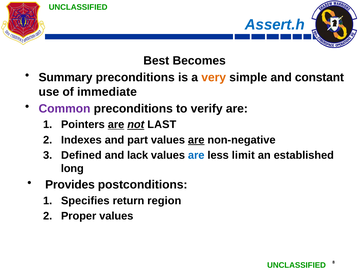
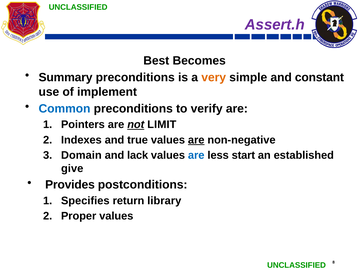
Assert.h colour: blue -> purple
immediate: immediate -> implement
Common colour: purple -> blue
are at (116, 124) underline: present -> none
LAST: LAST -> LIMIT
part: part -> true
Defined: Defined -> Domain
limit: limit -> start
long: long -> give
region: region -> library
